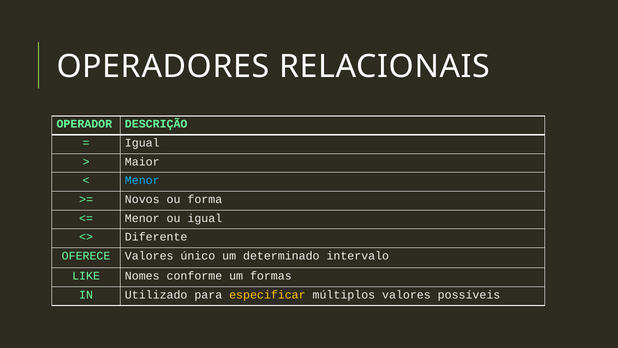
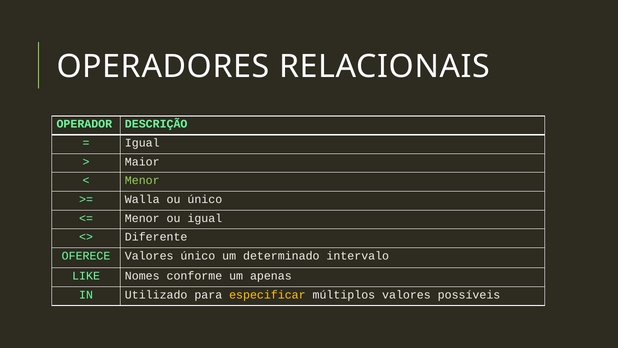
Menor at (142, 180) colour: light blue -> light green
Novos: Novos -> Walla
ou forma: forma -> único
formas: formas -> apenas
